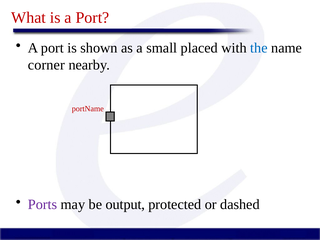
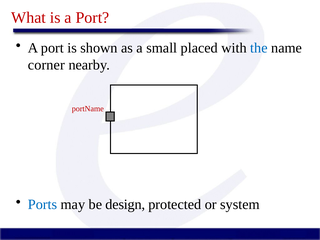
Ports colour: purple -> blue
output: output -> design
dashed: dashed -> system
